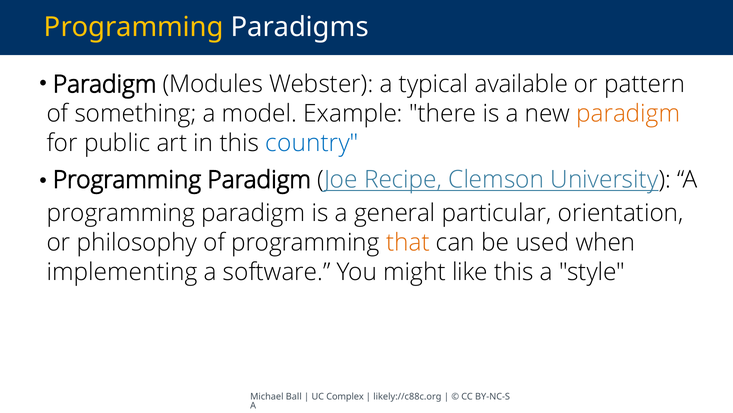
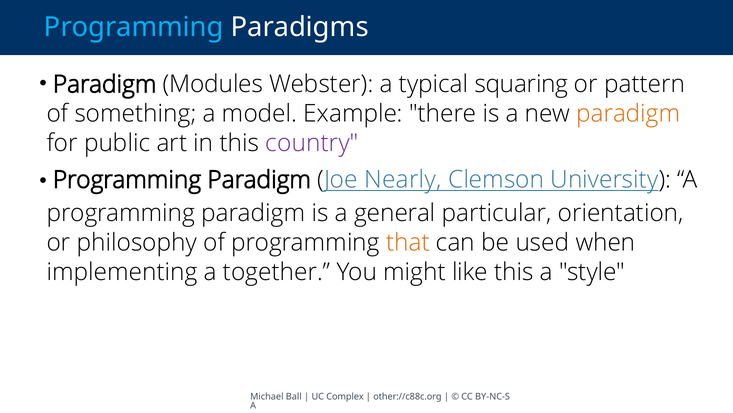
Programming at (134, 27) colour: yellow -> light blue
available: available -> squaring
country colour: blue -> purple
Recipe: Recipe -> Nearly
software: software -> together
likely://c88c.org: likely://c88c.org -> other://c88c.org
